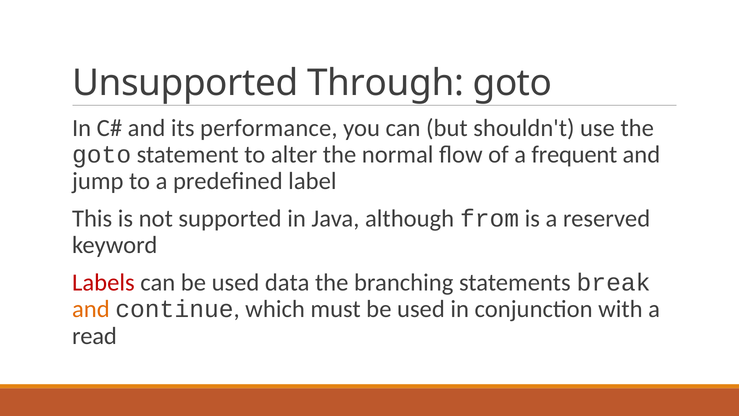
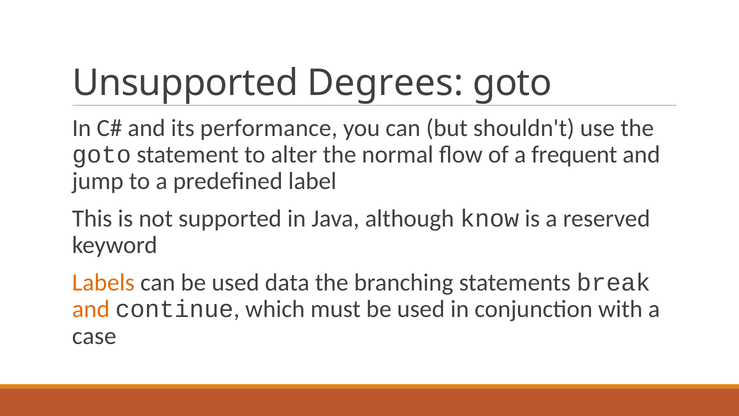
Through: Through -> Degrees
from: from -> know
Labels colour: red -> orange
read: read -> case
